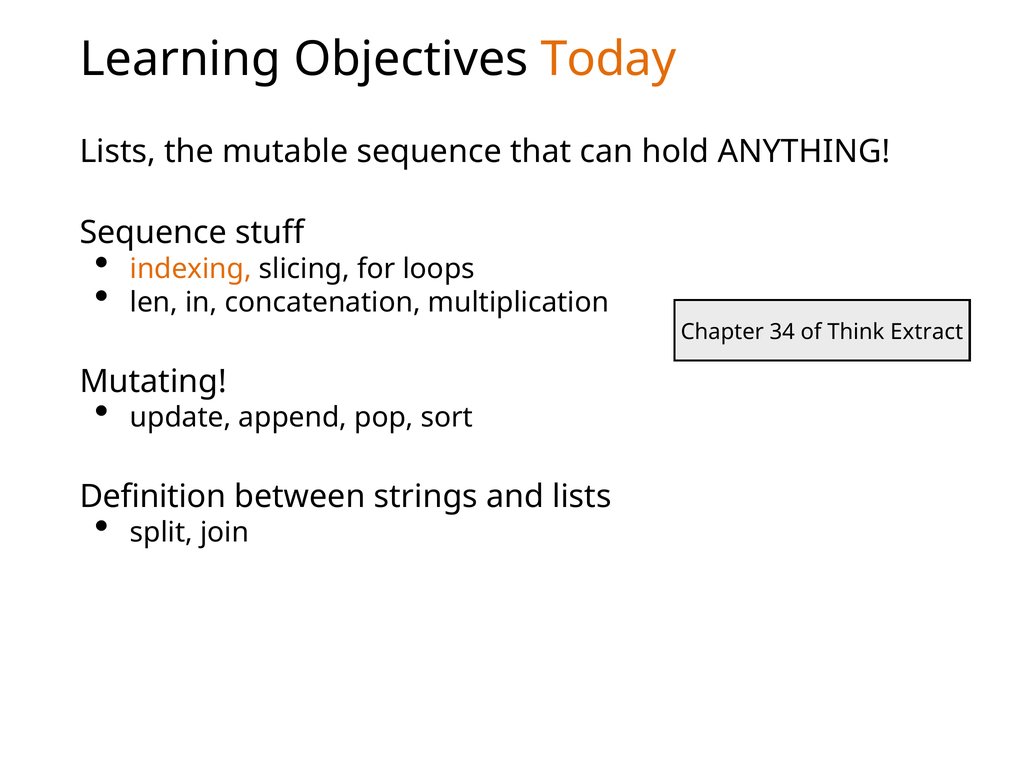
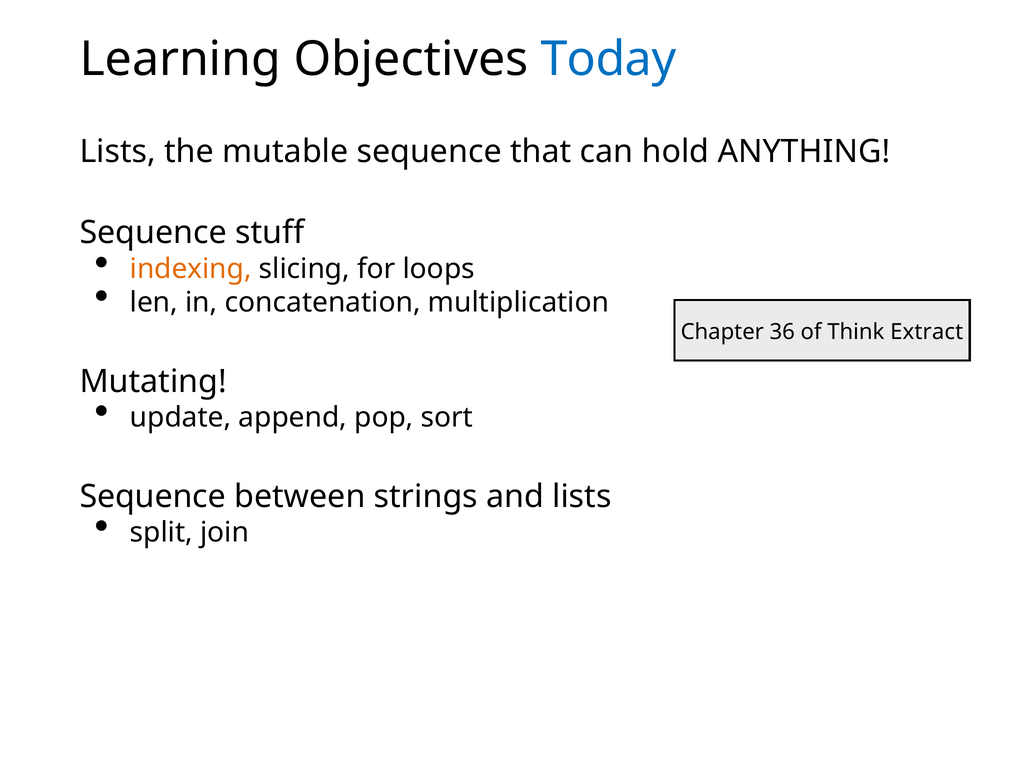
Today colour: orange -> blue
34: 34 -> 36
Definition at (153, 496): Definition -> Sequence
